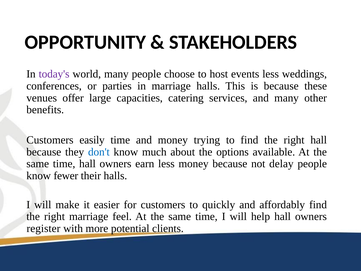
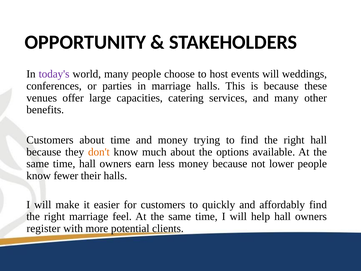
events less: less -> will
Customers easily: easily -> about
don't colour: blue -> orange
delay: delay -> lower
